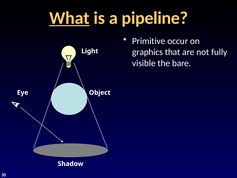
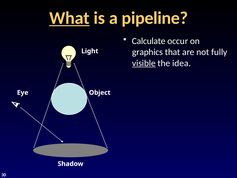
Primitive: Primitive -> Calculate
visible underline: none -> present
bare: bare -> idea
